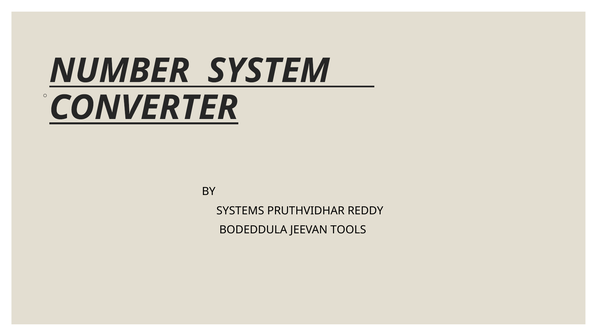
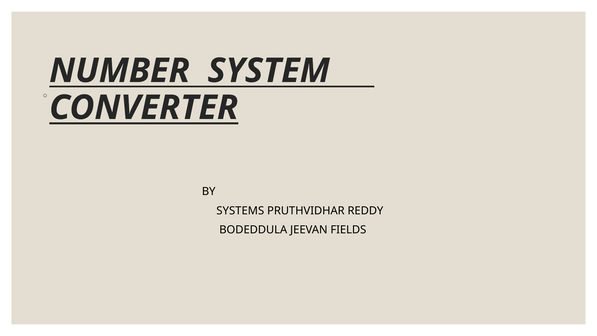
TOOLS: TOOLS -> FIELDS
